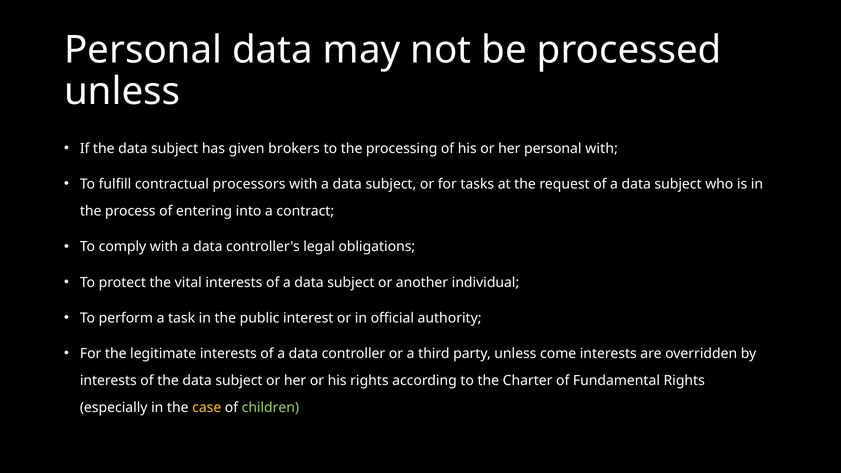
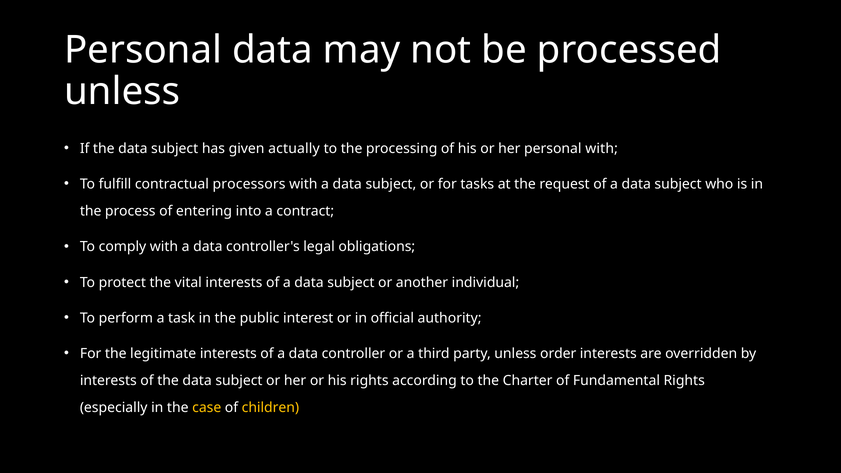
brokers: brokers -> actually
come: come -> order
children colour: light green -> yellow
